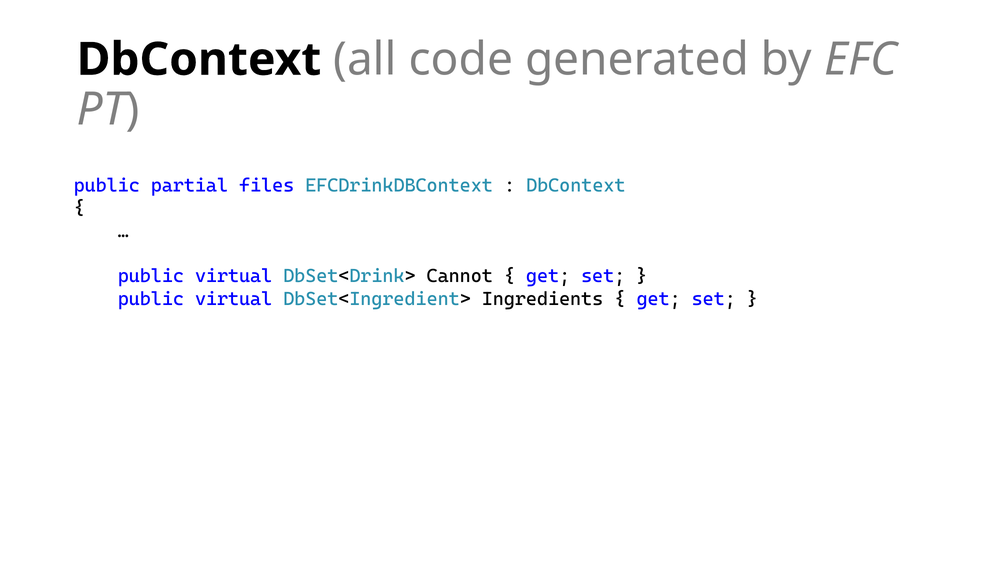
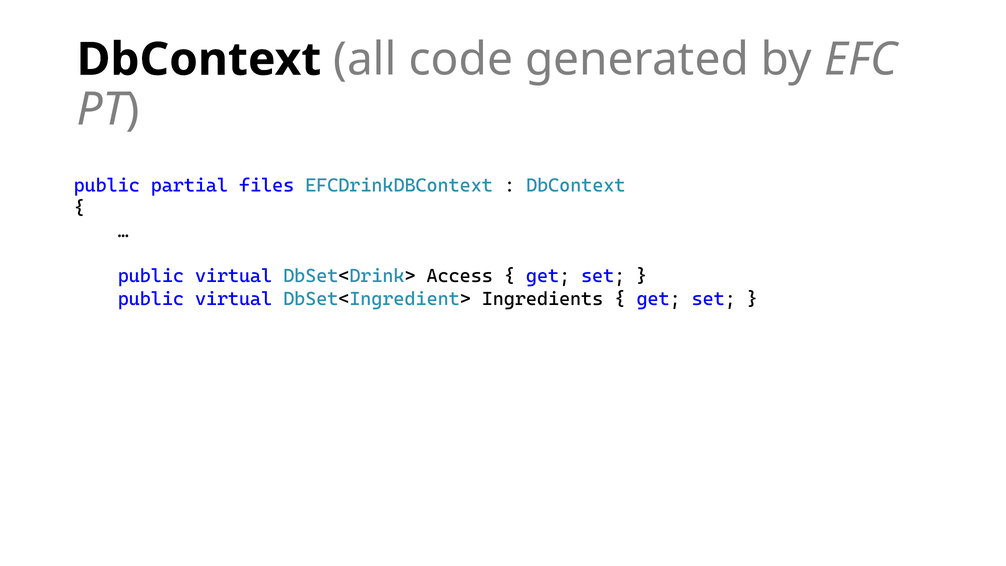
Cannot: Cannot -> Access
